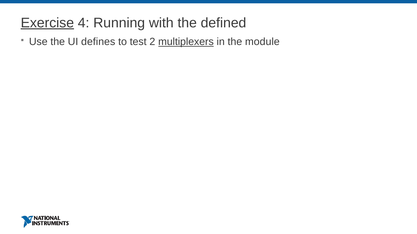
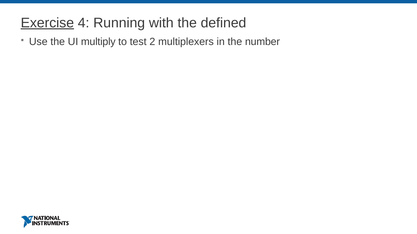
defines: defines -> multiply
multiplexers underline: present -> none
module: module -> number
